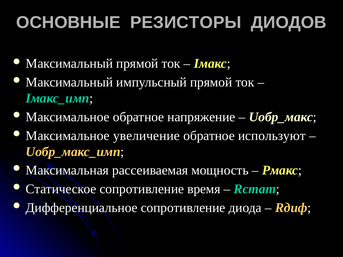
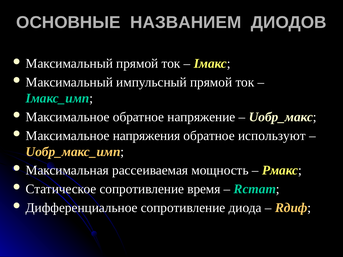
РЕЗИСТОРЫ: РЕЗИСТОРЫ -> НАЗВАНИЕМ
увеличение: увеличение -> напряжения
